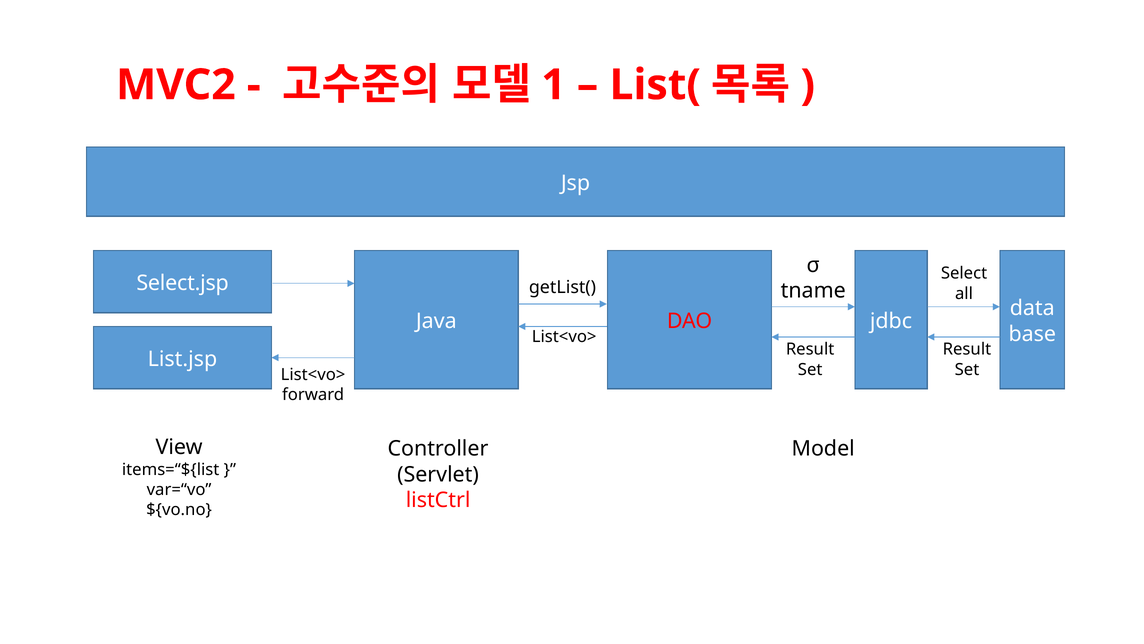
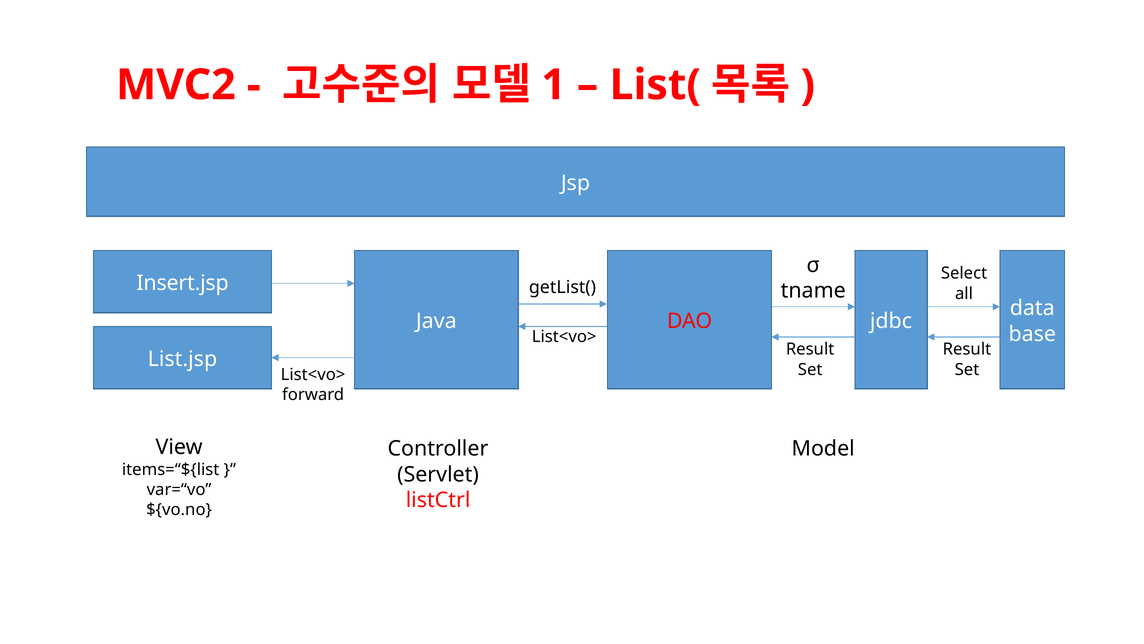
Select.jsp: Select.jsp -> Insert.jsp
